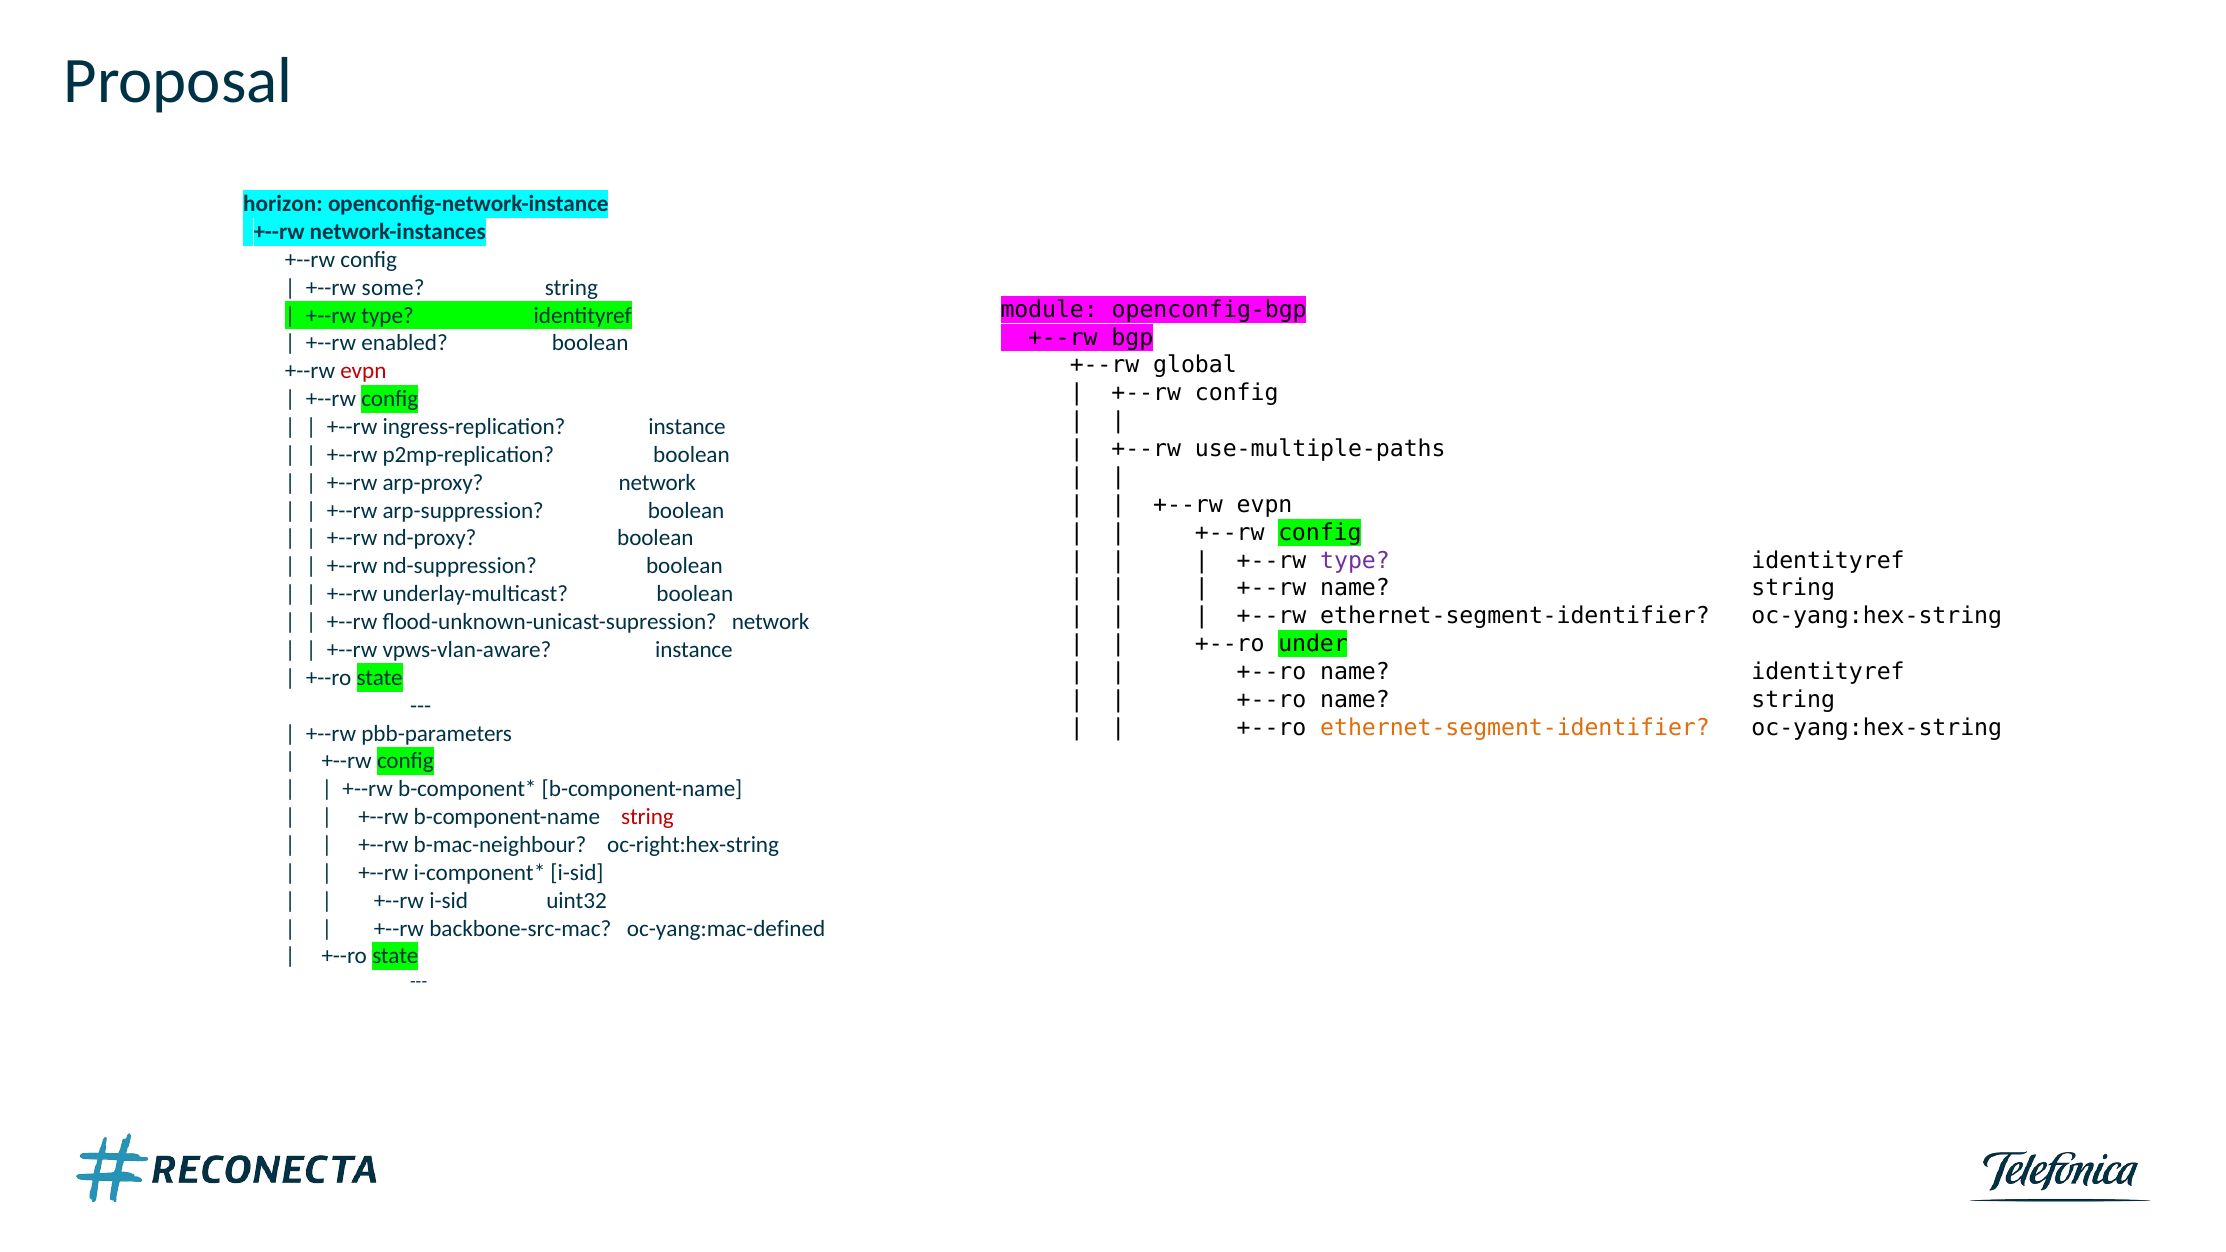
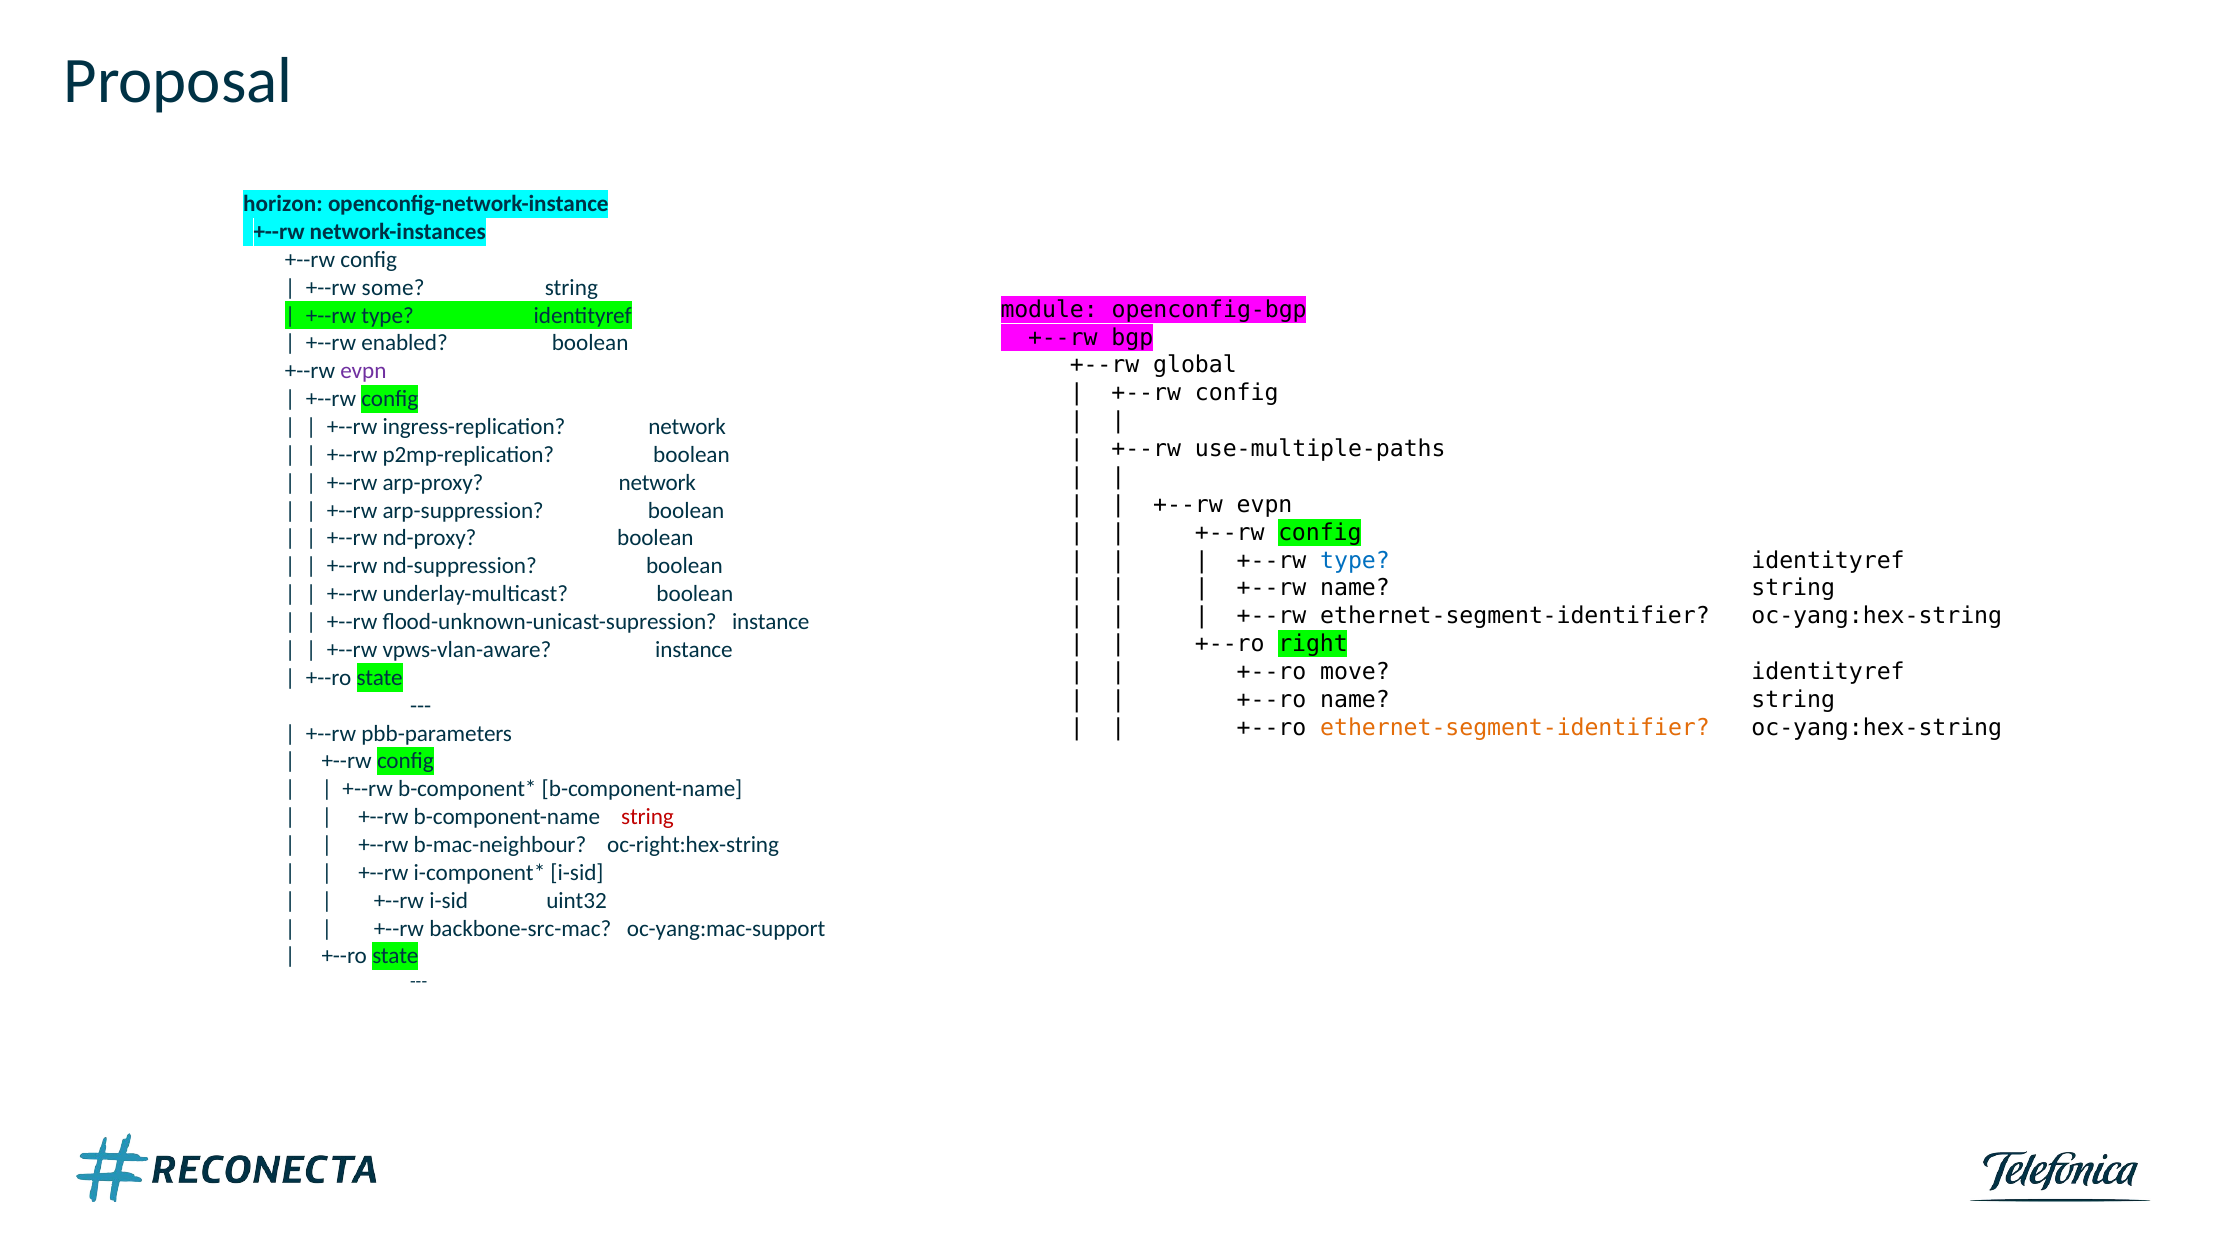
evpn at (363, 371) colour: red -> purple
ingress-replication instance: instance -> network
type at (1355, 560) colour: purple -> blue
flood-unknown-unicast-supression network: network -> instance
under: under -> right
name at (1355, 672): name -> move
oc-yang:mac-defined: oc-yang:mac-defined -> oc-yang:mac-support
